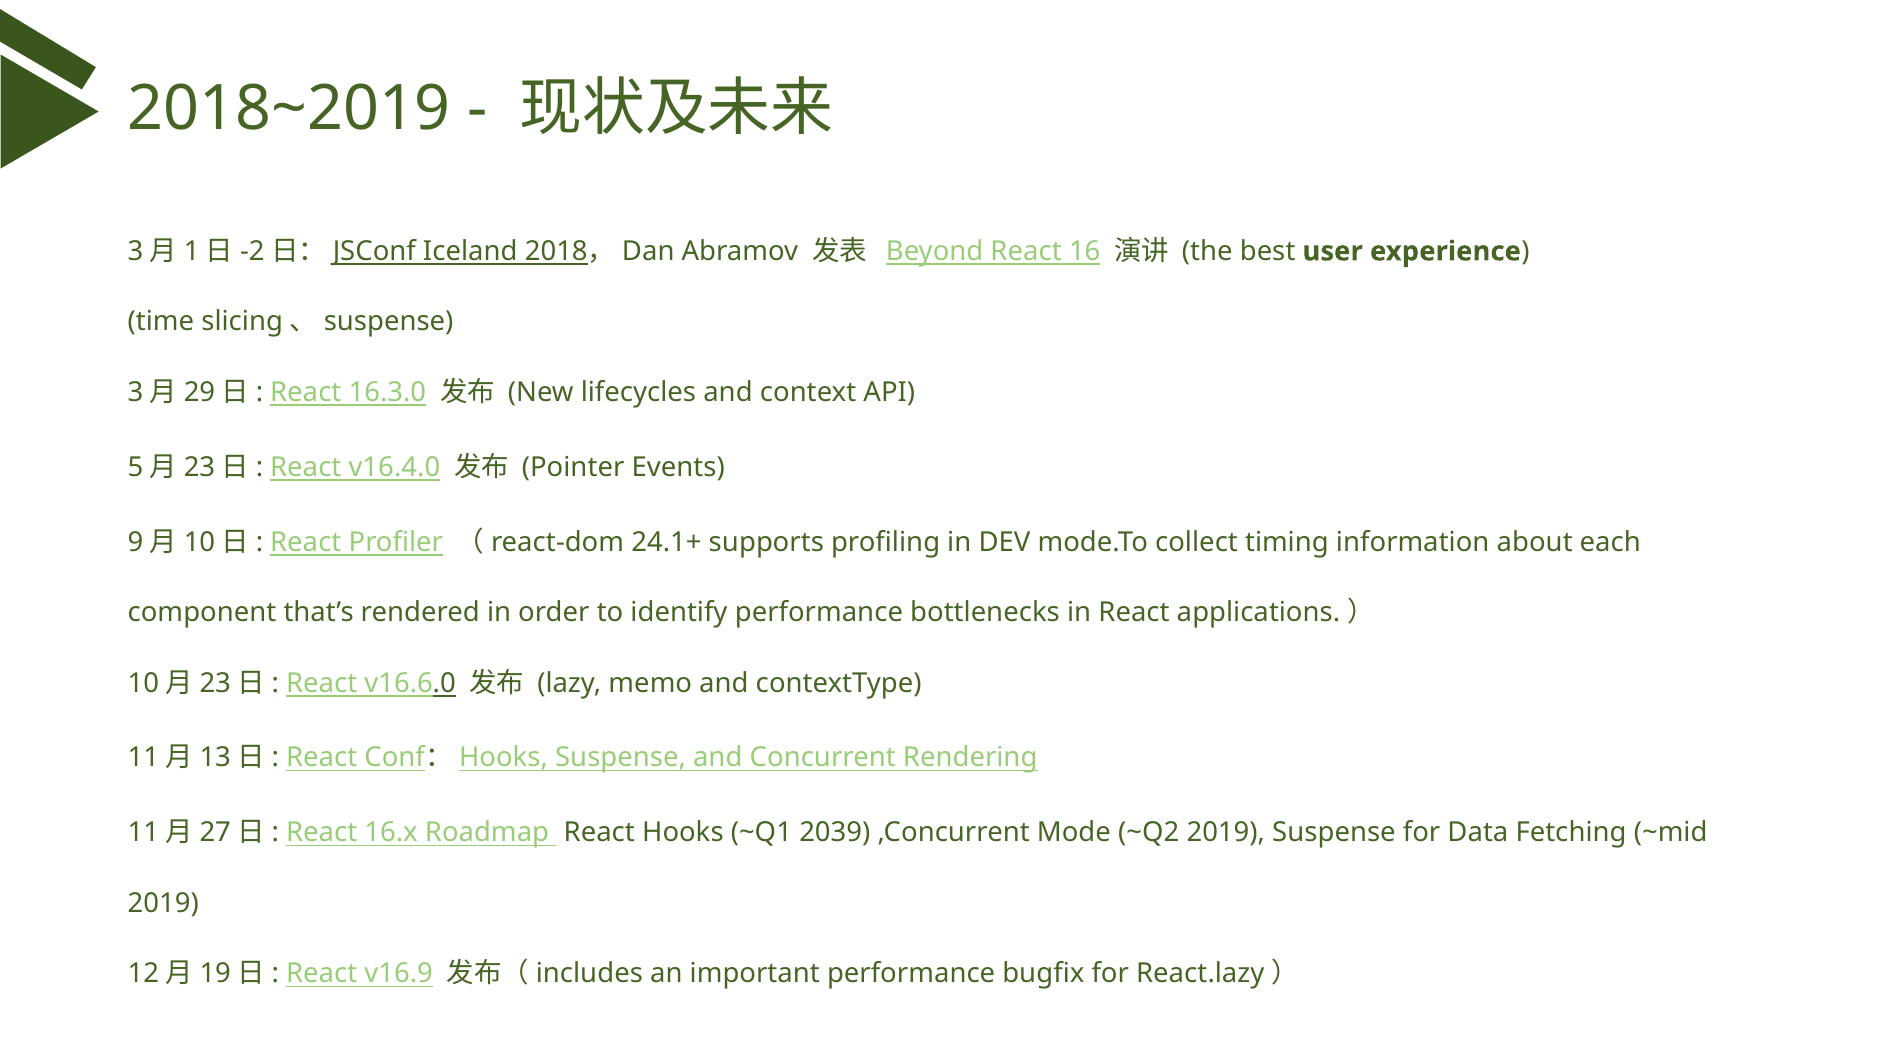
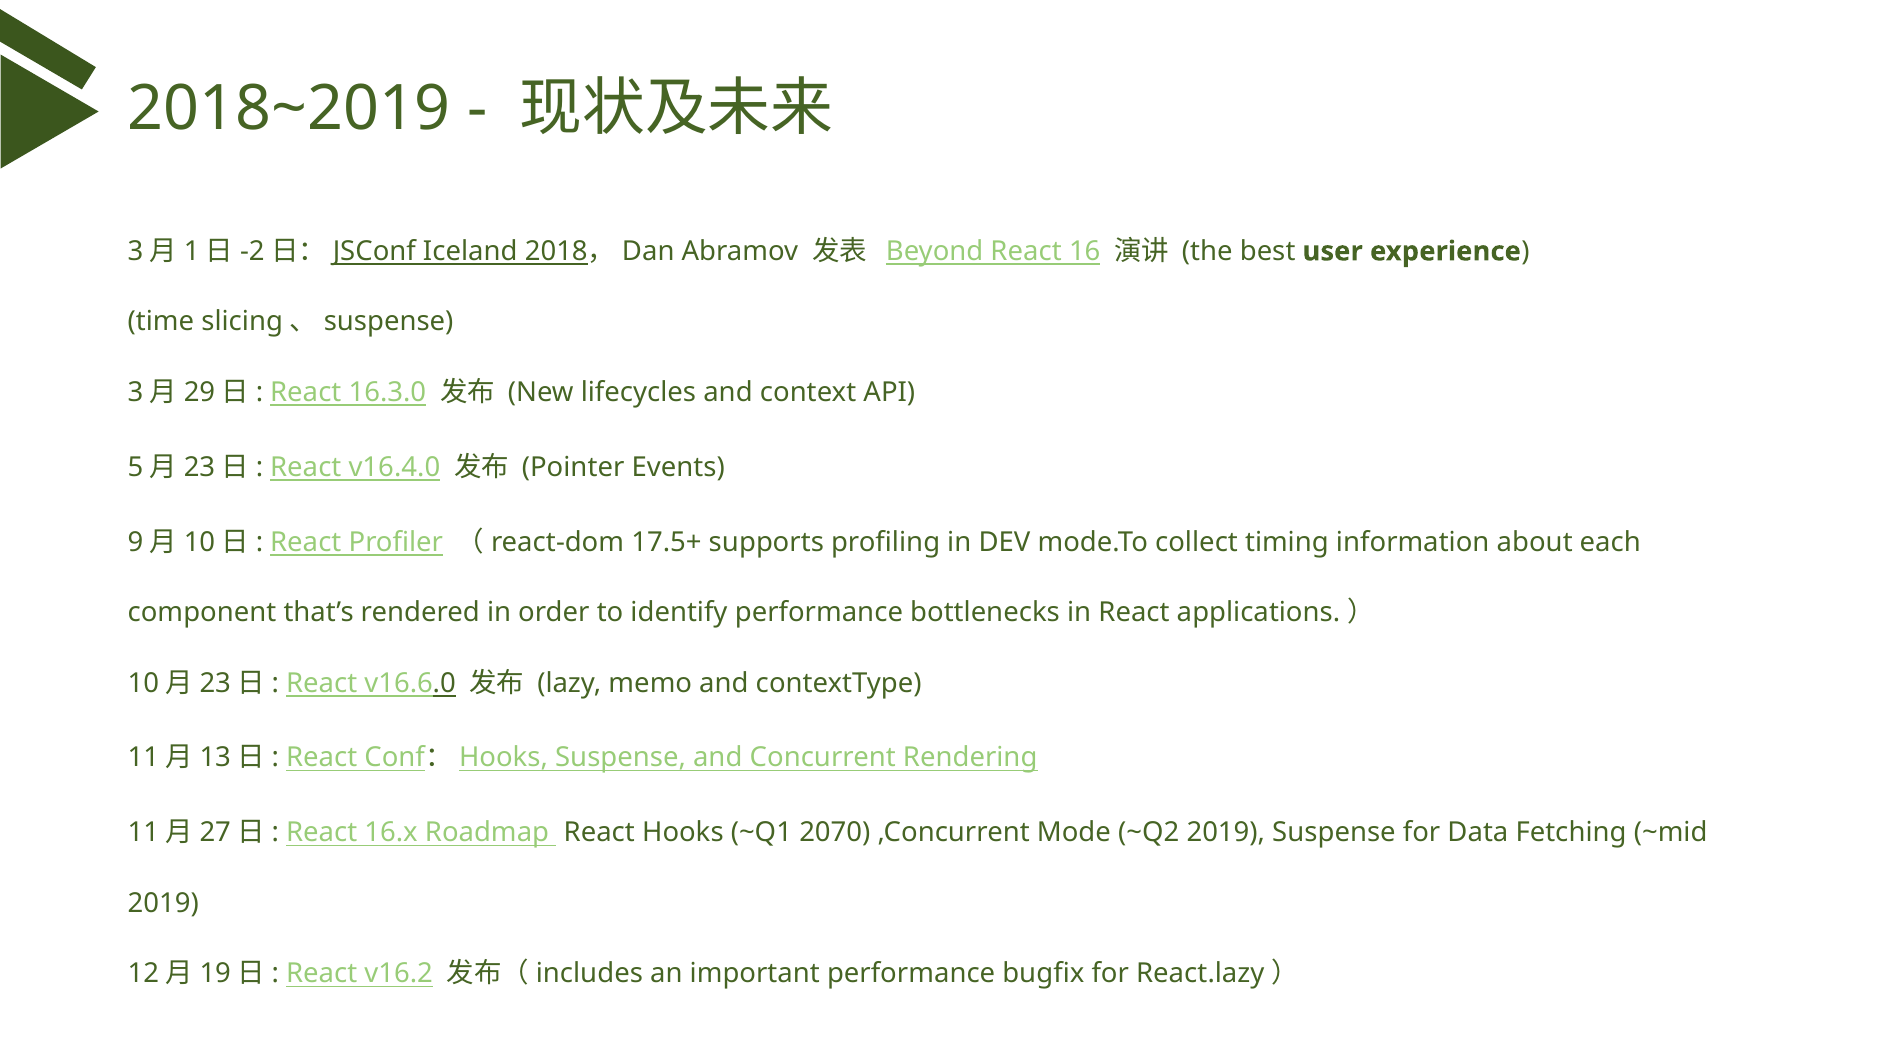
24.1+: 24.1+ -> 17.5+
2039: 2039 -> 2070
v16.9: v16.9 -> v16.2
